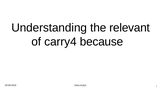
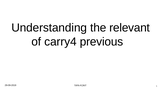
because: because -> previous
